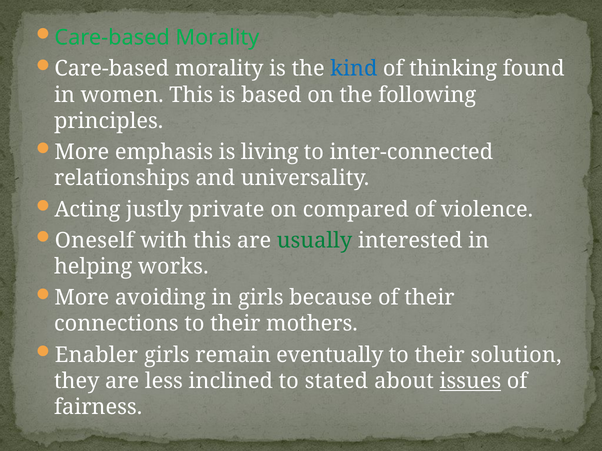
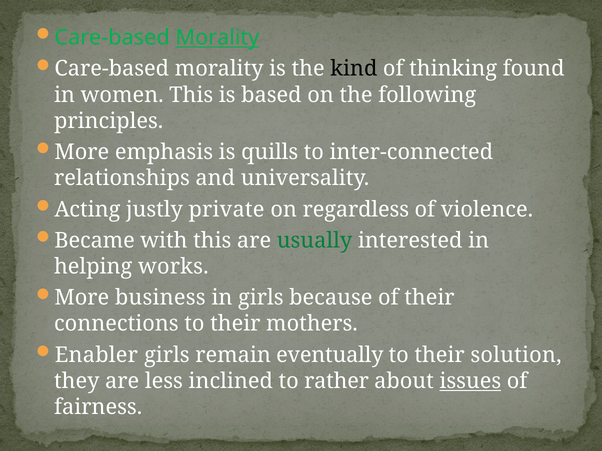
Morality at (217, 38) underline: none -> present
kind colour: blue -> black
living: living -> quills
compared: compared -> regardless
Oneself: Oneself -> Became
avoiding: avoiding -> business
stated: stated -> rather
